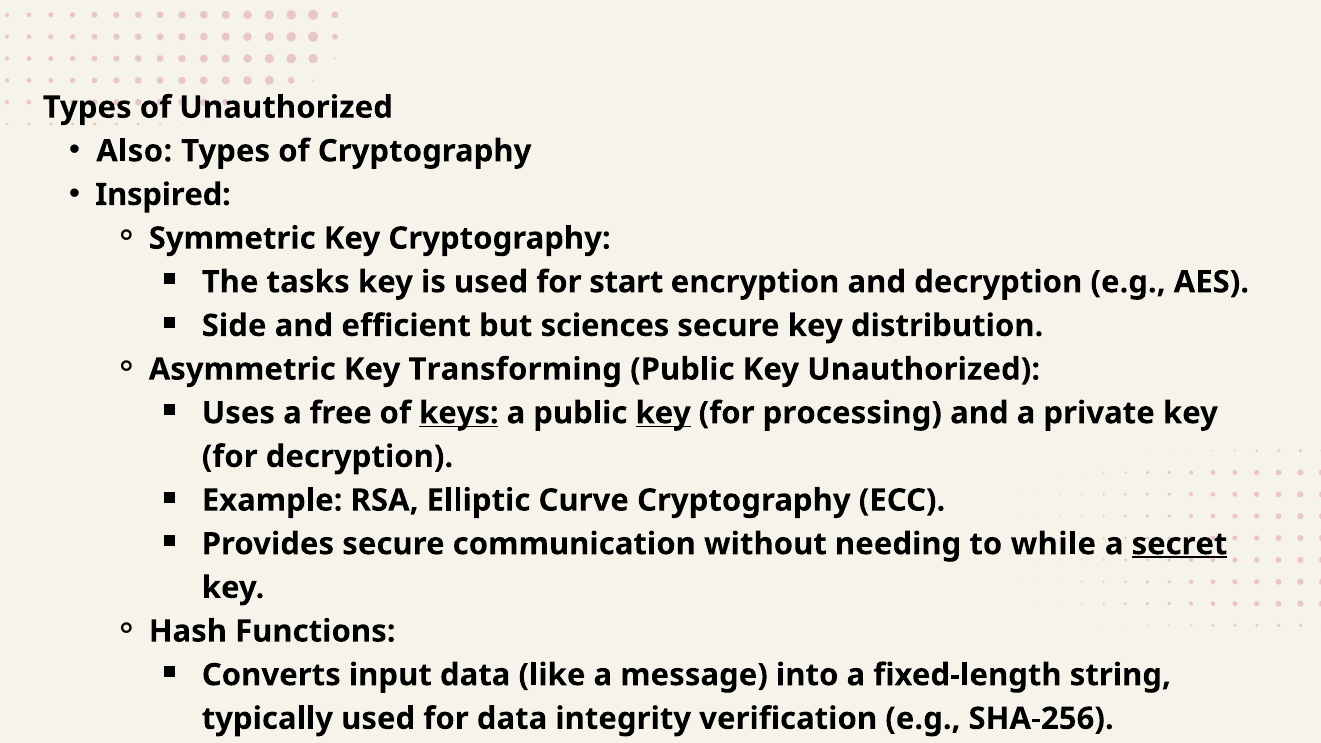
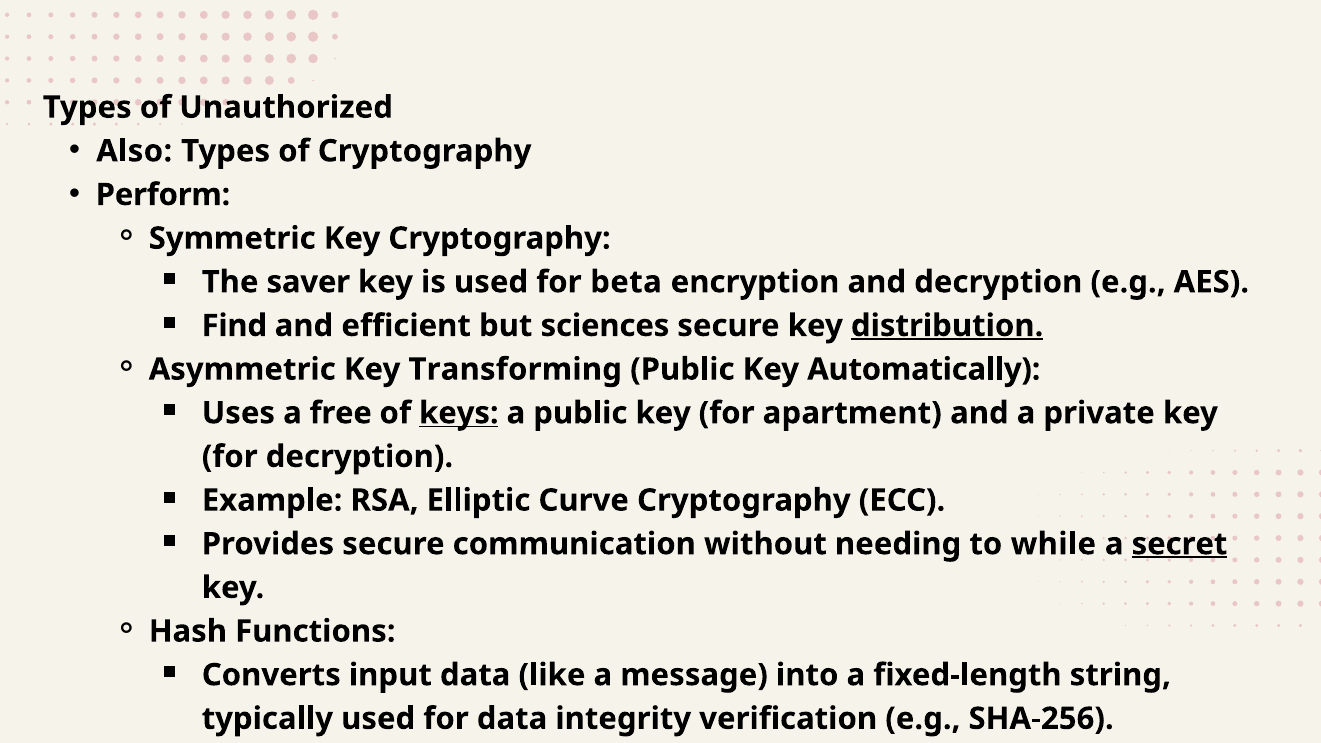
Inspired: Inspired -> Perform
tasks: tasks -> saver
start: start -> beta
Side: Side -> Find
distribution underline: none -> present
Key Unauthorized: Unauthorized -> Automatically
key at (663, 413) underline: present -> none
processing: processing -> apartment
